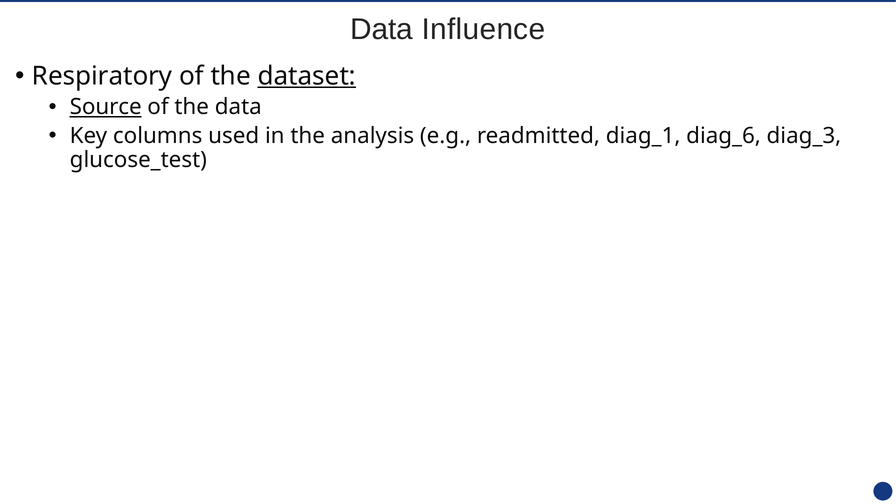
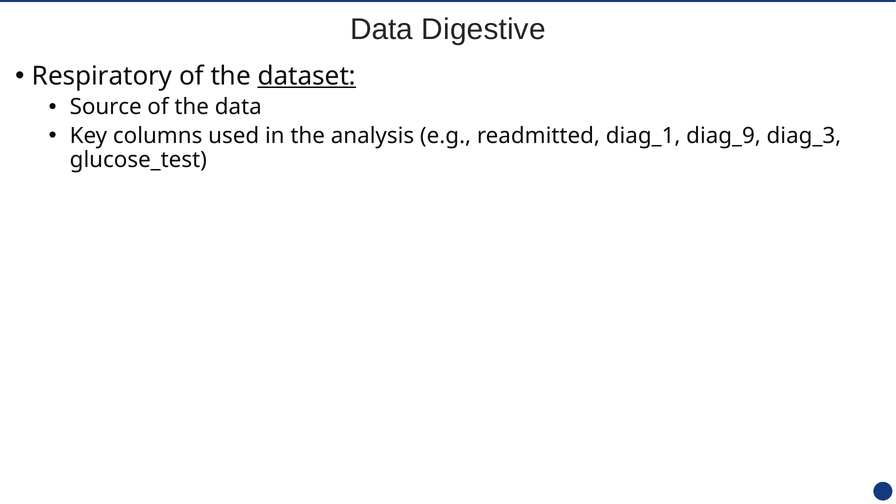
Influence: Influence -> Digestive
Source underline: present -> none
diag_6: diag_6 -> diag_9
